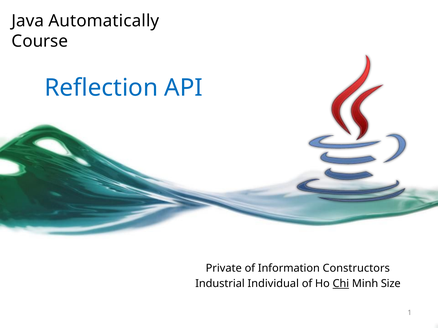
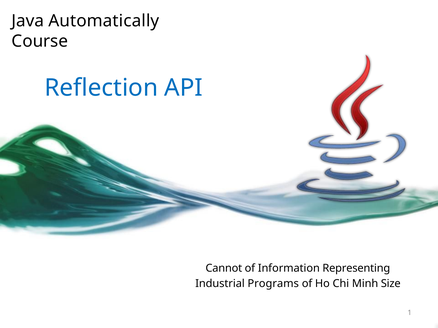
Private: Private -> Cannot
Constructors: Constructors -> Representing
Individual: Individual -> Programs
Chi underline: present -> none
